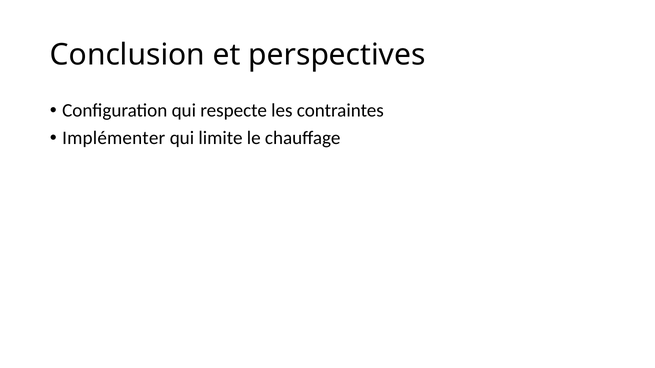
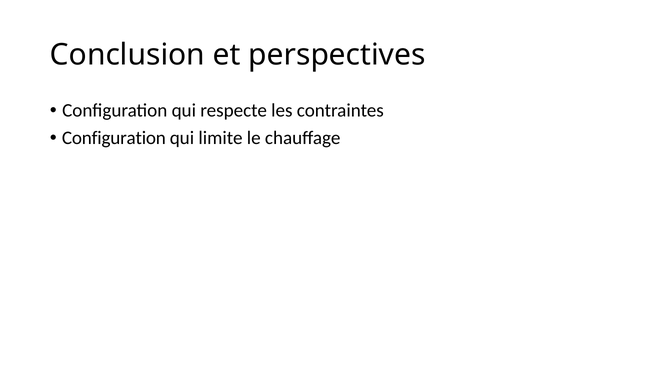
Implémenter at (114, 138): Implémenter -> Configuration
